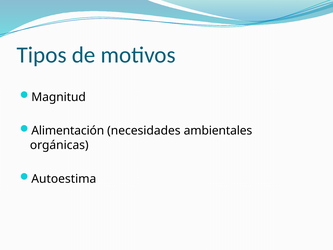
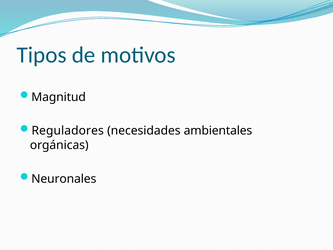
Alimentación: Alimentación -> Reguladores
Autoestima: Autoestima -> Neuronales
